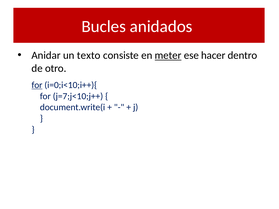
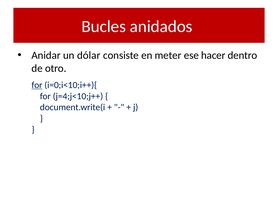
texto: texto -> dólar
meter underline: present -> none
j=7;j<10;j++: j=7;j<10;j++ -> j=4;j<10;j++
